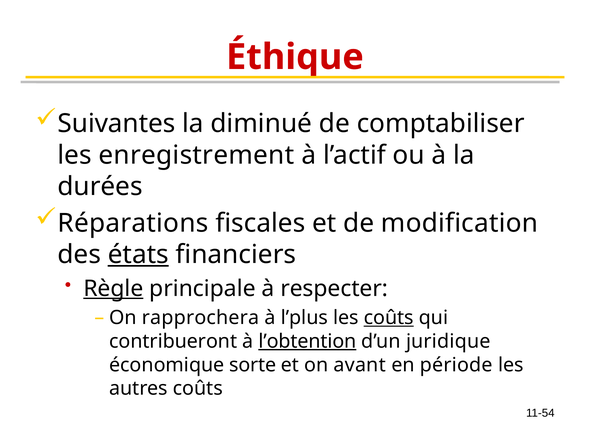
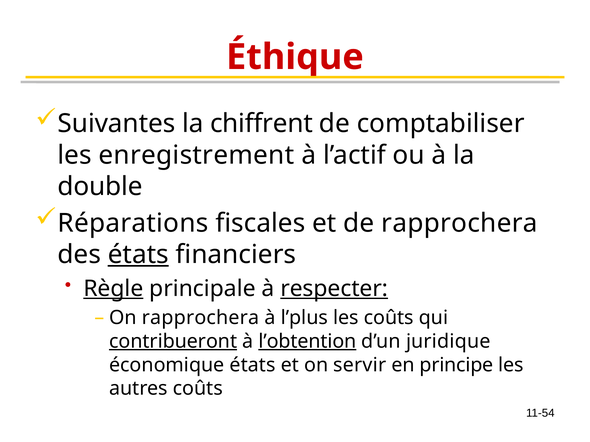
diminué: diminué -> chiffrent
durées: durées -> double
de modification: modification -> rapprochera
respecter underline: none -> present
coûts at (389, 318) underline: present -> none
contribueront underline: none -> present
économique sorte: sorte -> états
avant: avant -> servir
période: période -> principe
